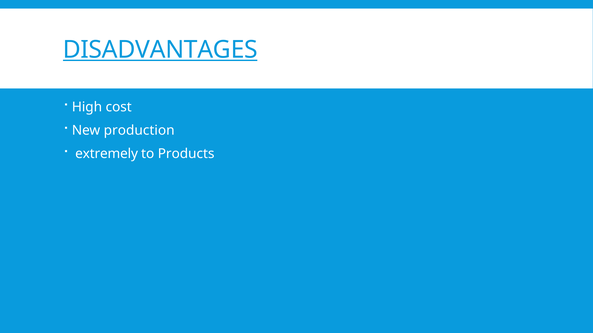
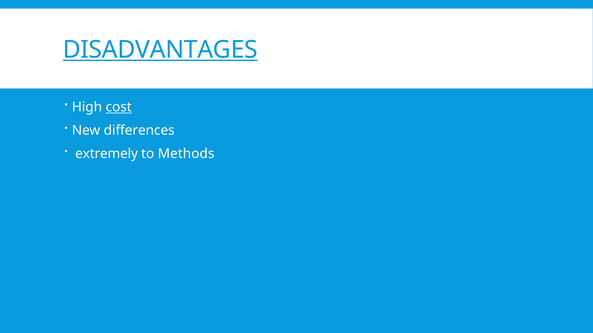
cost underline: none -> present
production: production -> differences
Products: Products -> Methods
